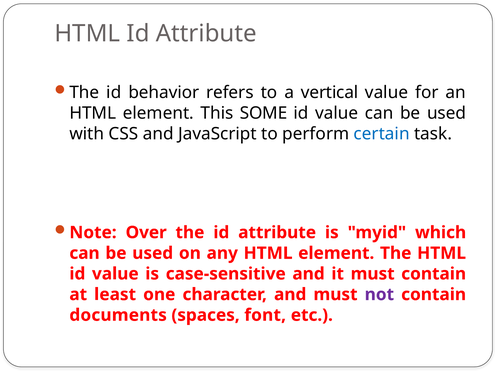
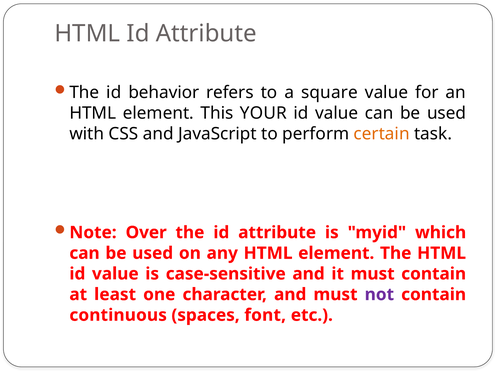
vertical: vertical -> square
SOME: SOME -> YOUR
certain colour: blue -> orange
documents: documents -> continuous
